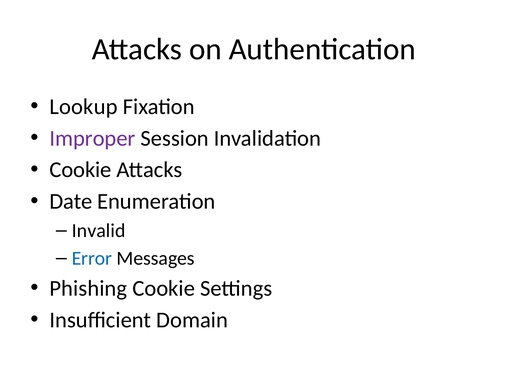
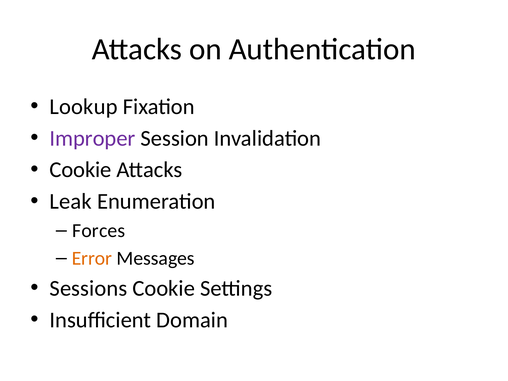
Date: Date -> Leak
Invalid: Invalid -> Forces
Error colour: blue -> orange
Phishing: Phishing -> Sessions
